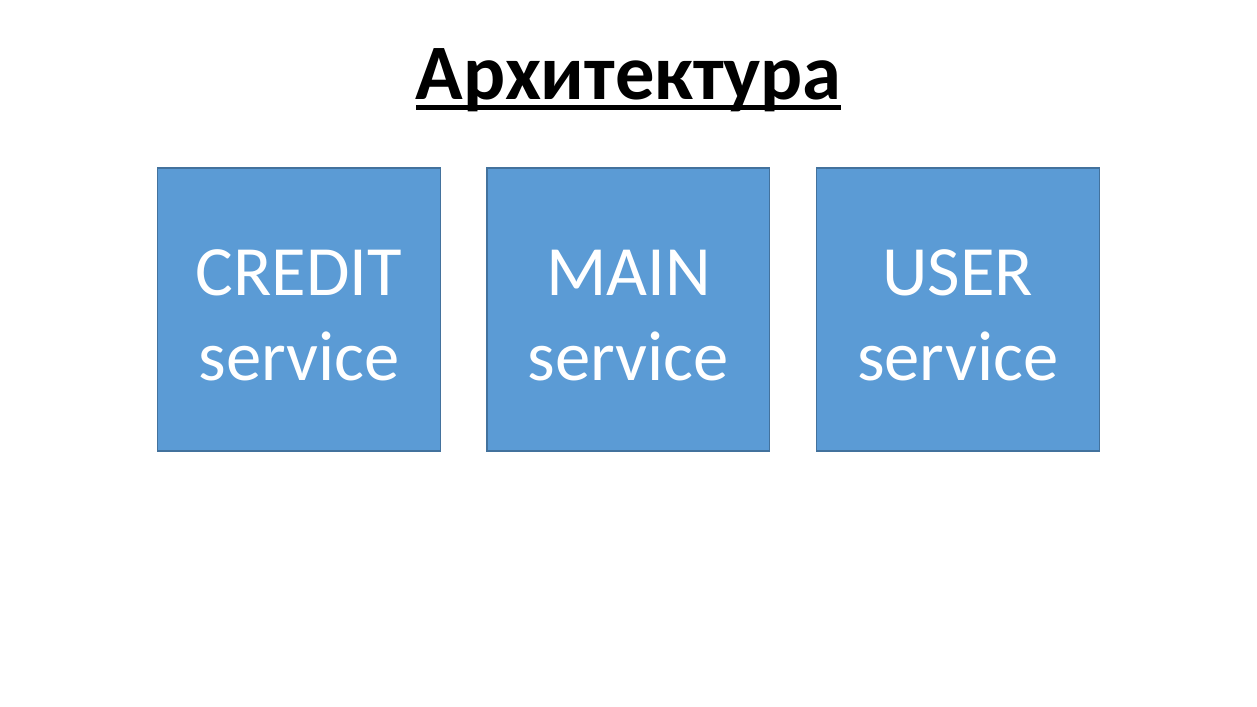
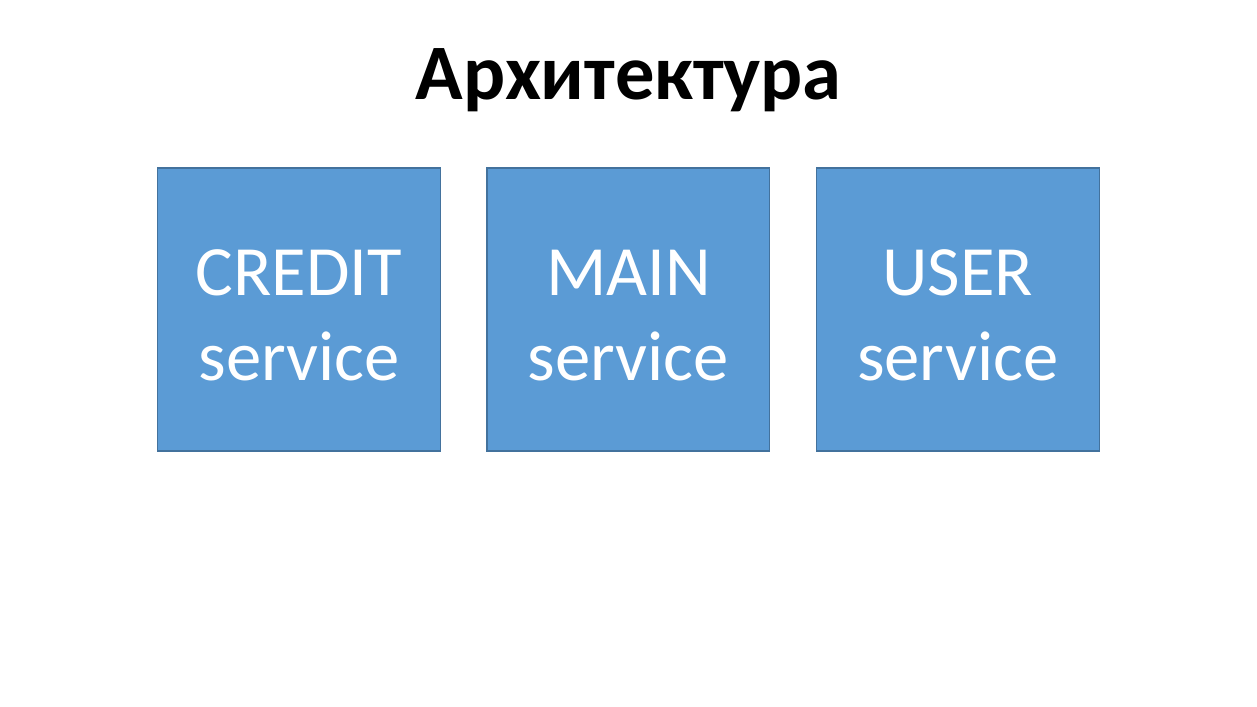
Архитектура underline: present -> none
